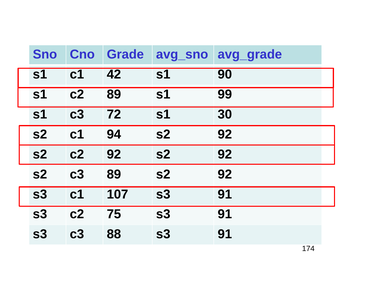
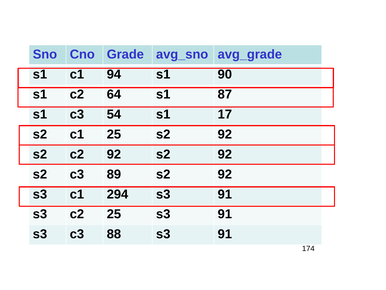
42: 42 -> 94
c2 89: 89 -> 64
99: 99 -> 87
72: 72 -> 54
30: 30 -> 17
c1 94: 94 -> 25
107: 107 -> 294
c2 75: 75 -> 25
